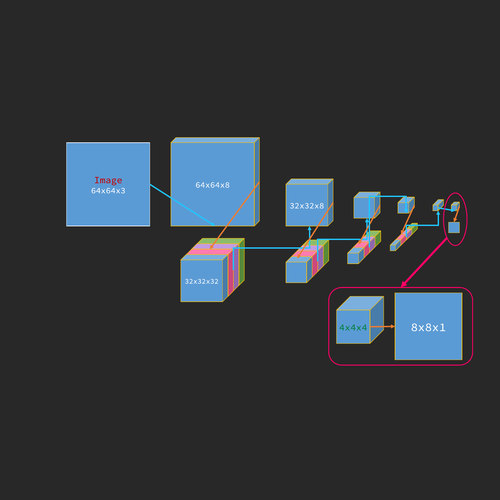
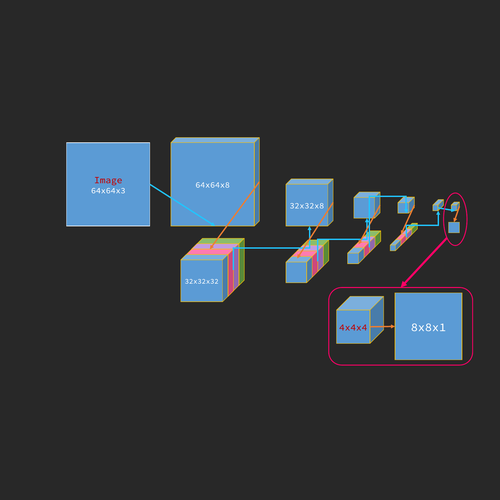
4x4x4 colour: green -> red
